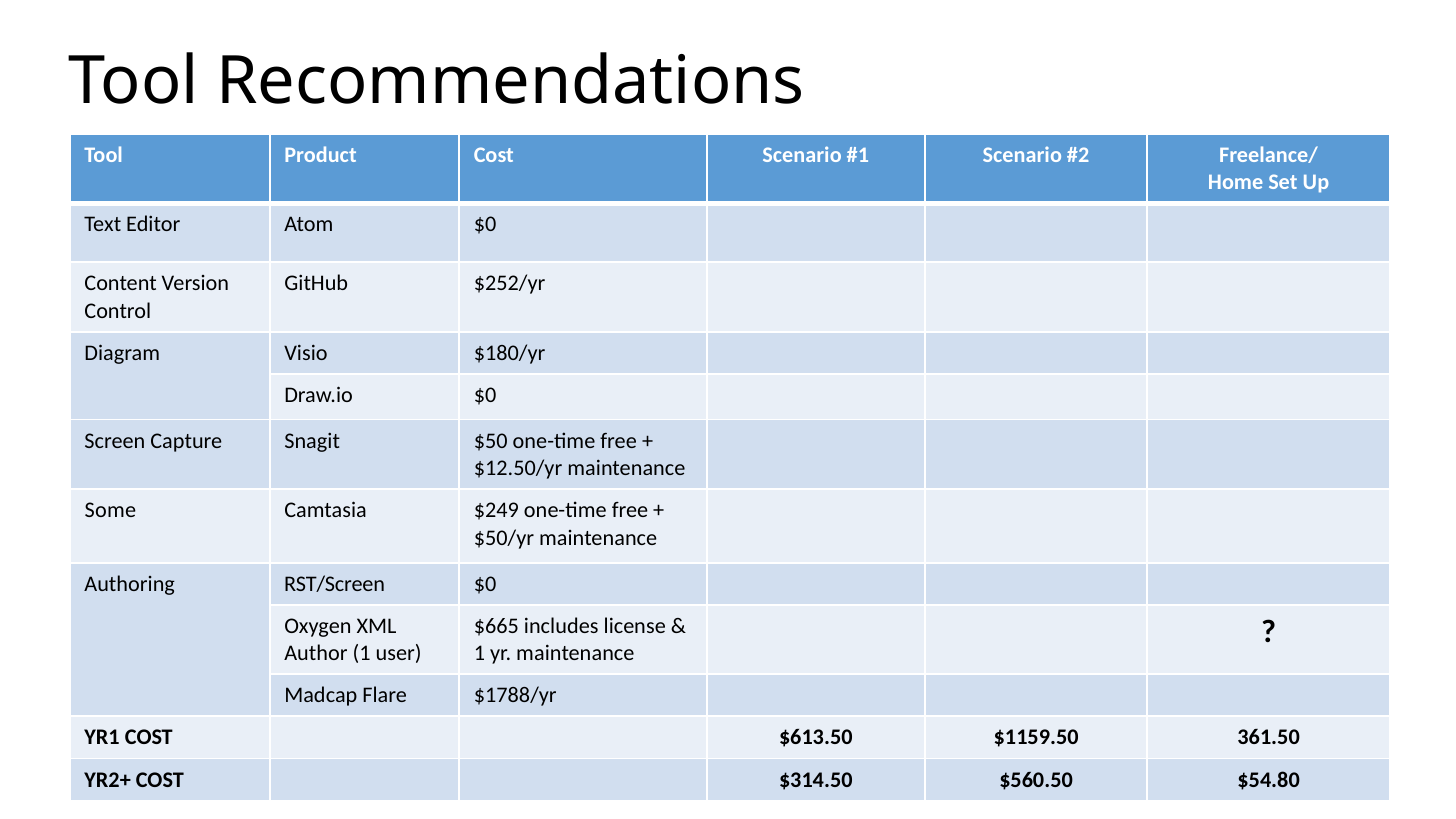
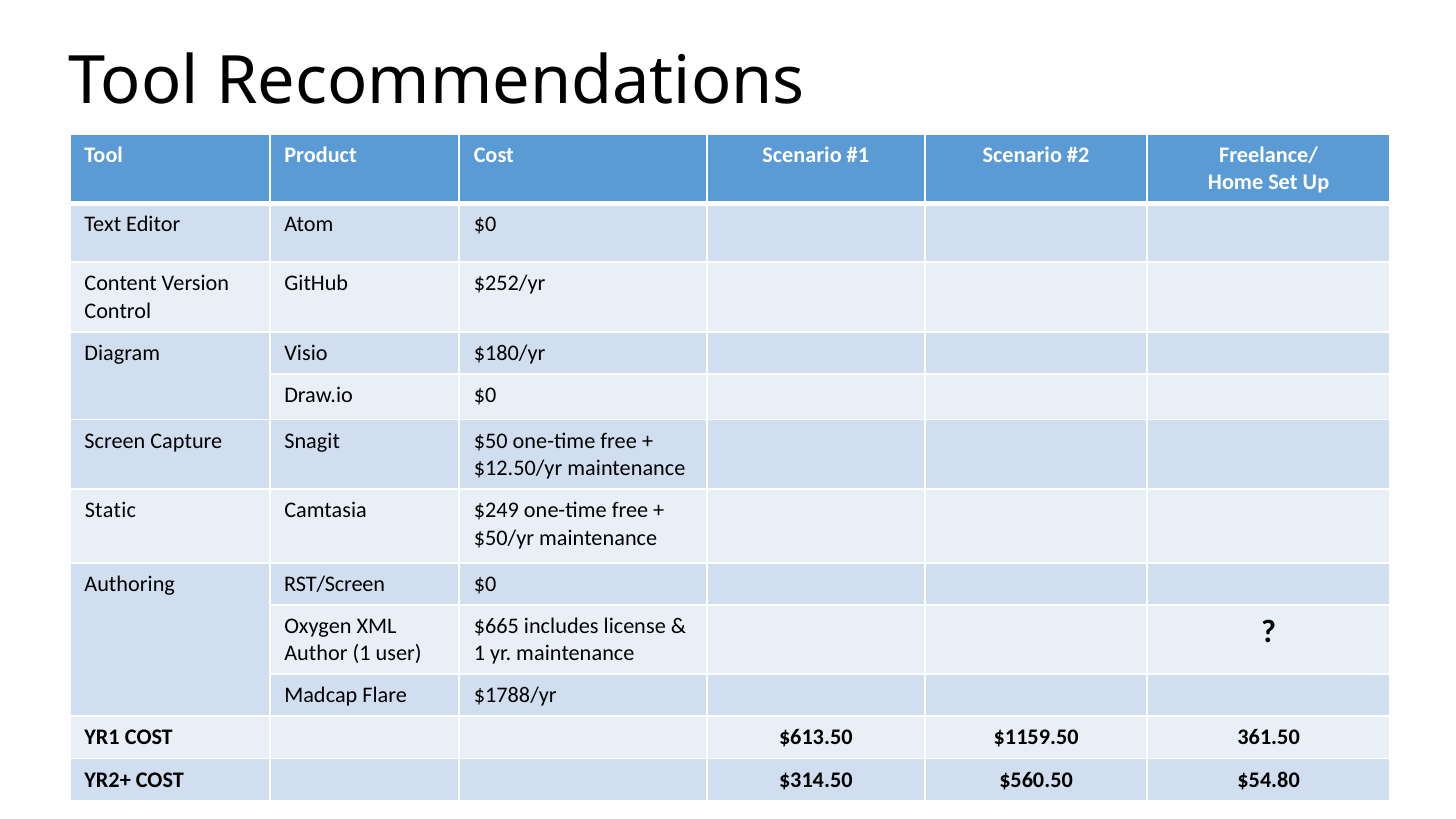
Some: Some -> Static
